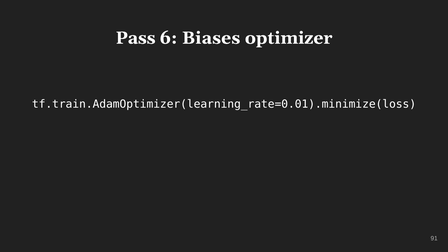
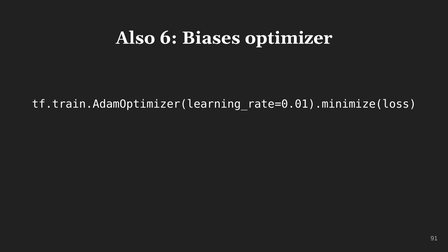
Pass: Pass -> Also
